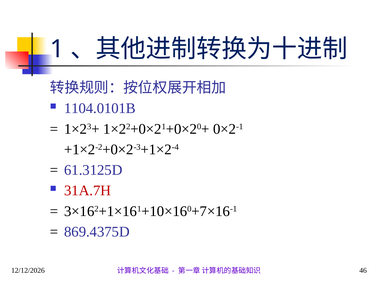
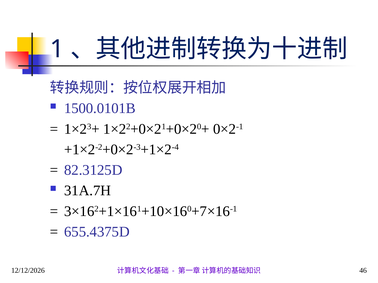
1104.0101B: 1104.0101B -> 1500.0101B
61.3125D: 61.3125D -> 82.3125D
31A.7H colour: red -> black
869.4375D: 869.4375D -> 655.4375D
